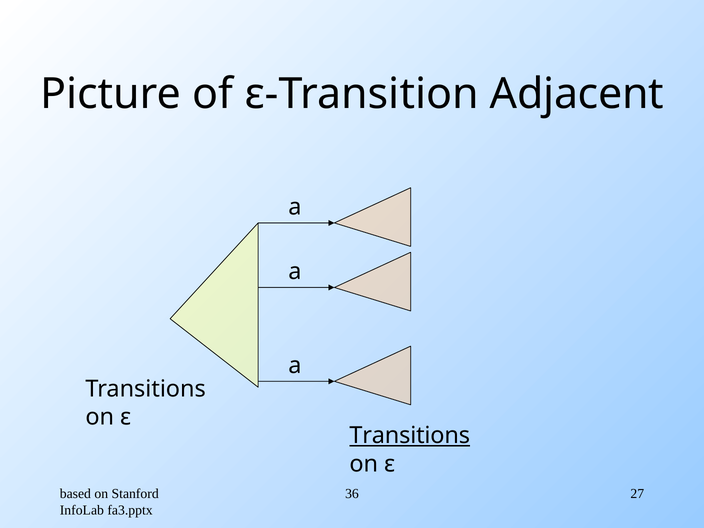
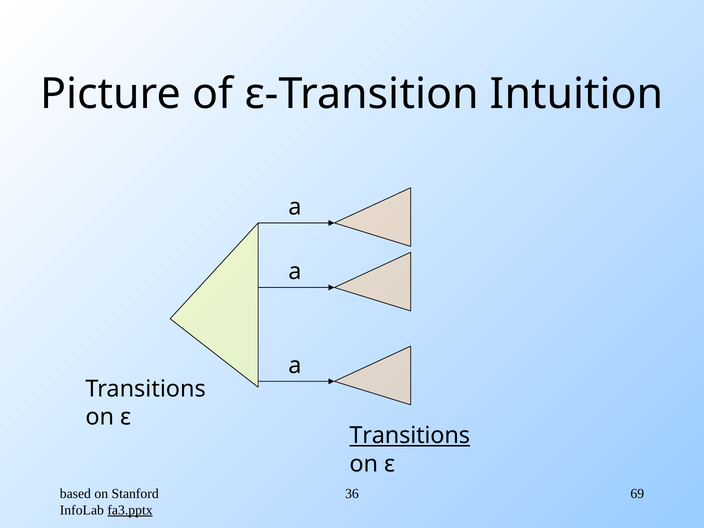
Adjacent: Adjacent -> Intuition
27: 27 -> 69
fa3.pptx underline: none -> present
